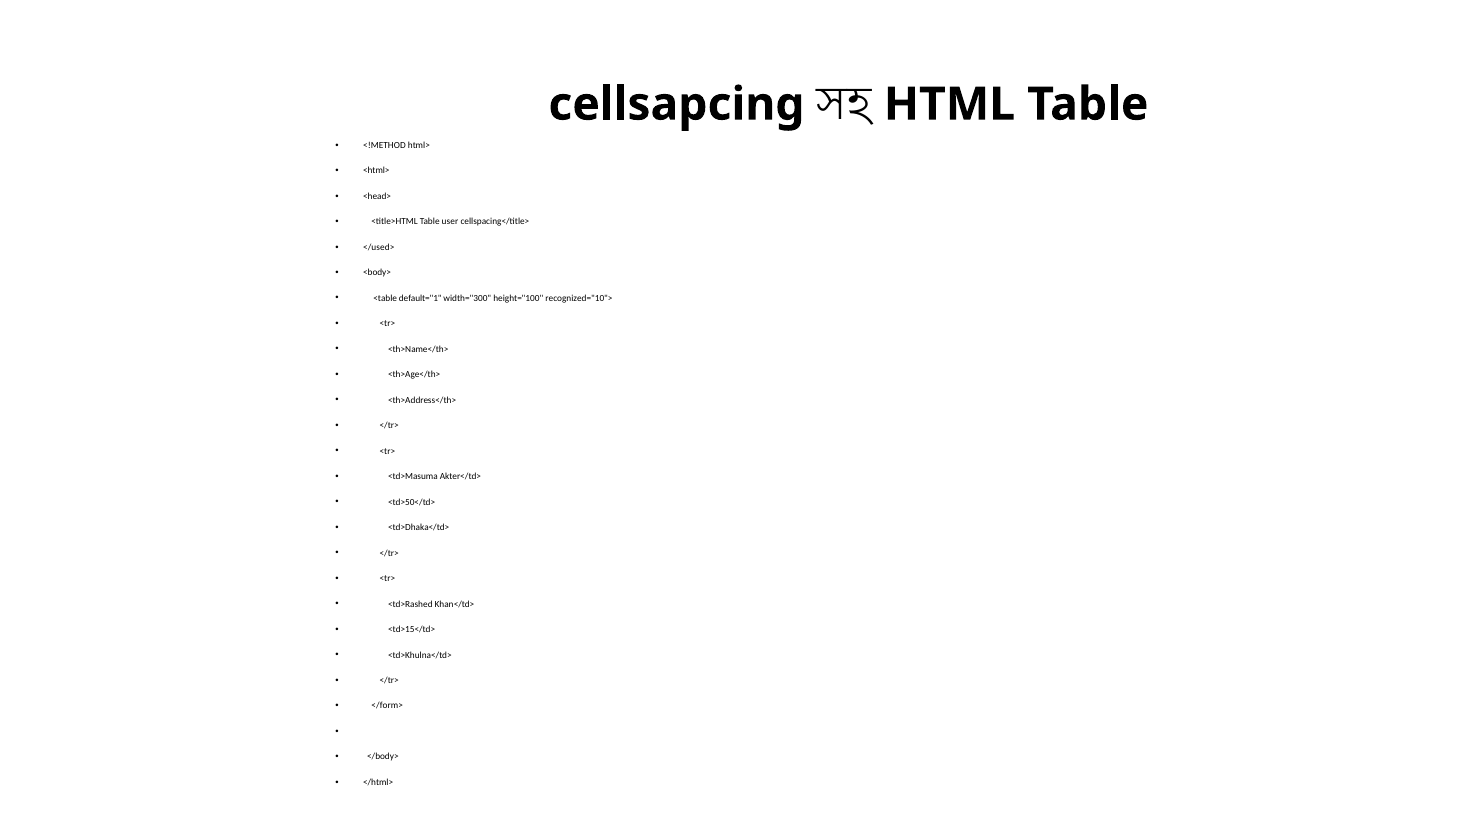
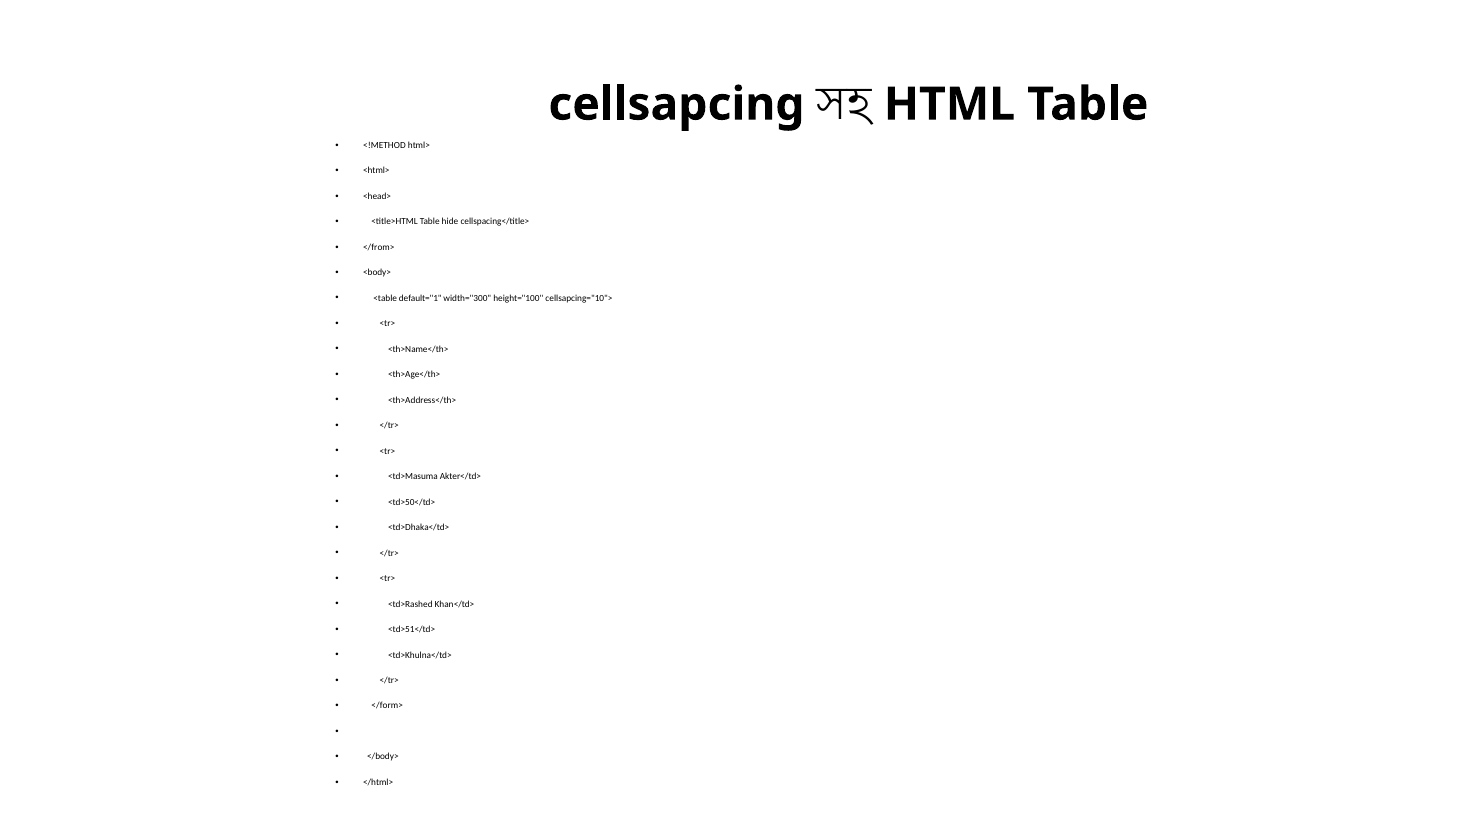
user: user -> hide
</used>: </used> -> </from>
recognized="10">: recognized="10"> -> cellsapcing="10">
<td>15</td>: <td>15</td> -> <td>51</td>
